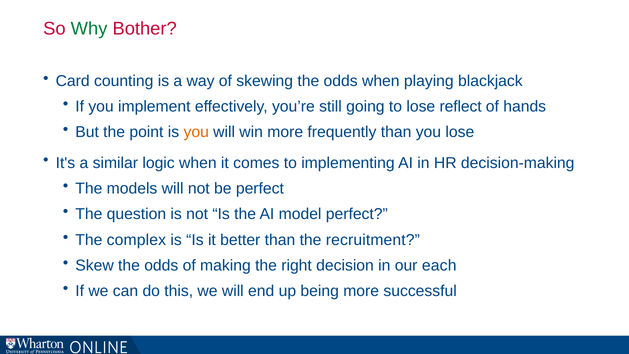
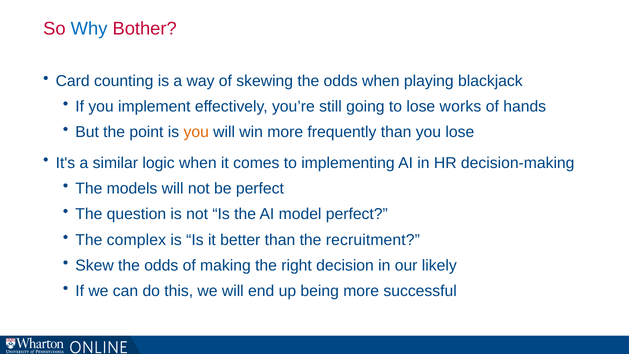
Why colour: green -> blue
reflect: reflect -> works
each: each -> likely
